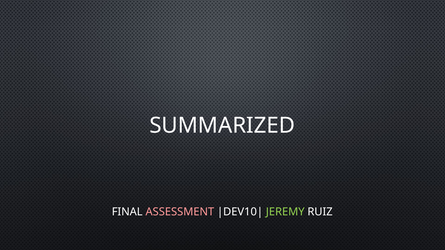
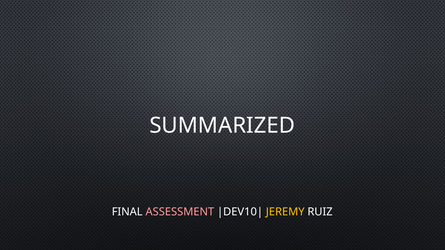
JEREMY colour: light green -> yellow
